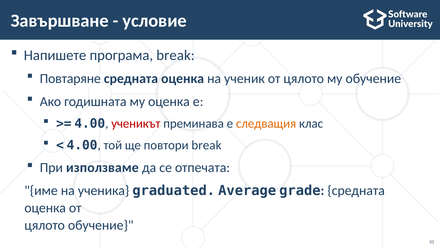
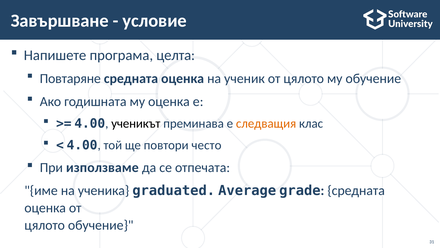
програма break: break -> целта
ученикът colour: red -> black
повтори break: break -> често
